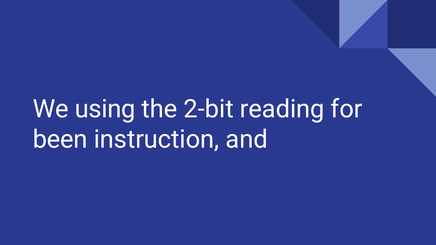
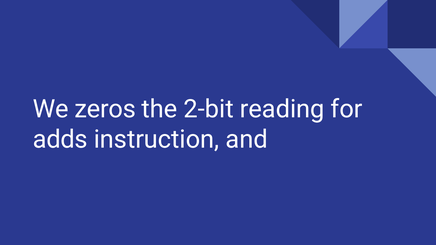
using: using -> zeros
been: been -> adds
